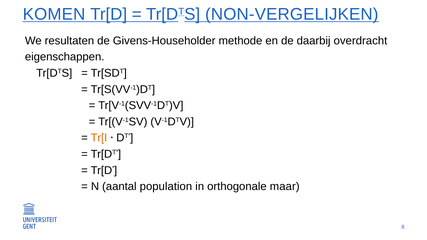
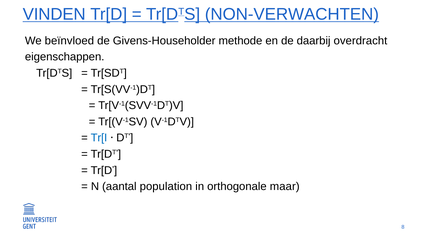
KOMEN: KOMEN -> VINDEN
NON-VERGELIJKEN: NON-VERGELIJKEN -> NON-VERWACHTEN
resultaten: resultaten -> beïnvloed
Tr[I colour: orange -> blue
